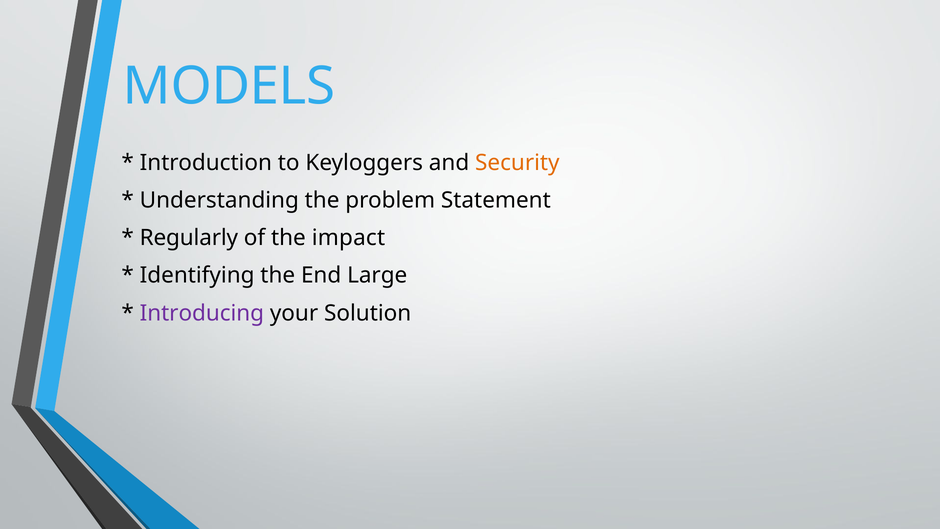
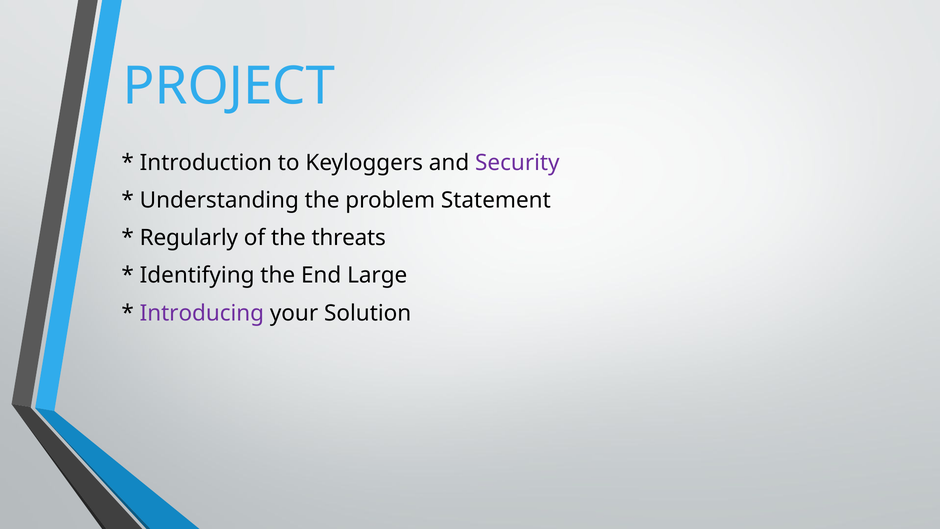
MODELS: MODELS -> PROJECT
Security colour: orange -> purple
impact: impact -> threats
